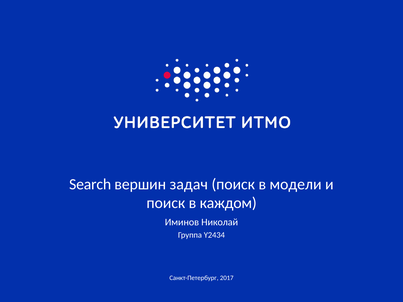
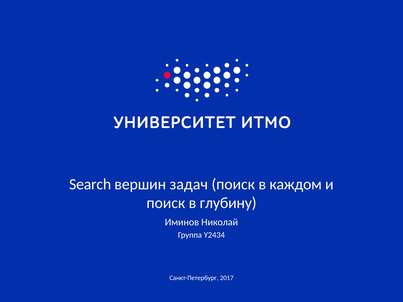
модели: модели -> каждом
каждом: каждом -> глубину
